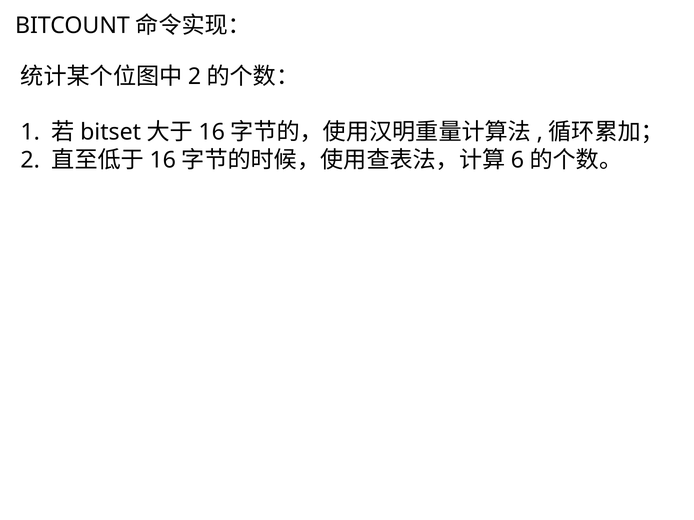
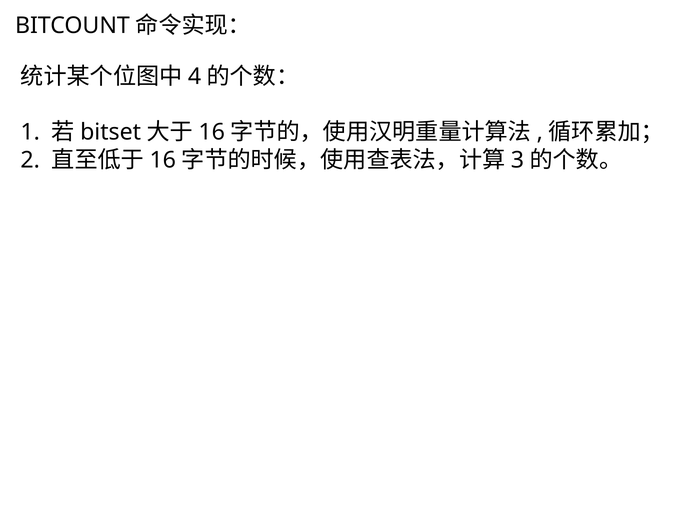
2 at (195, 77): 2 -> 4
6: 6 -> 3
